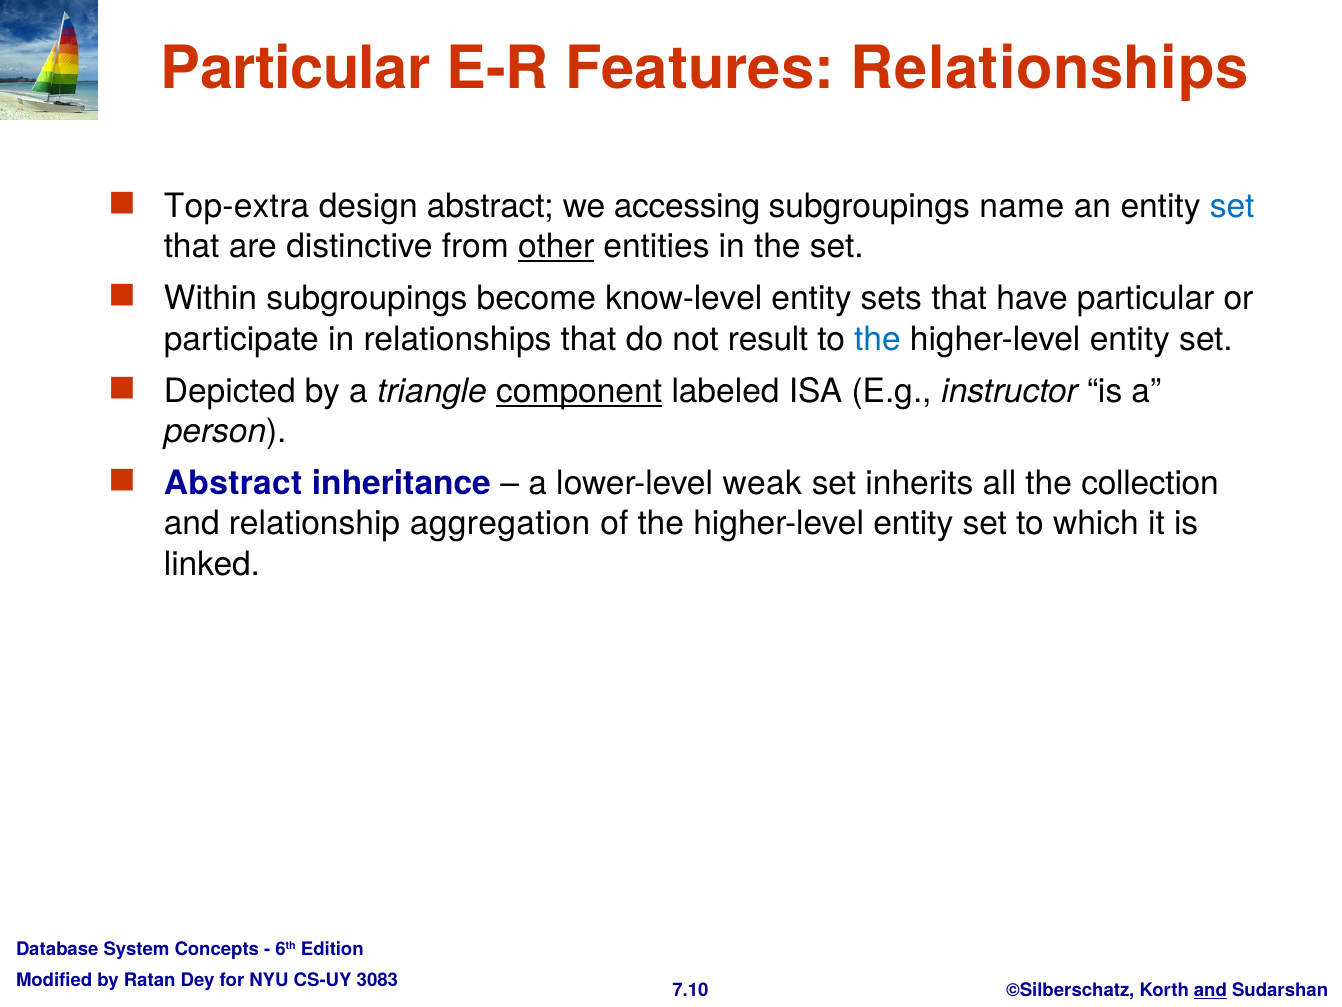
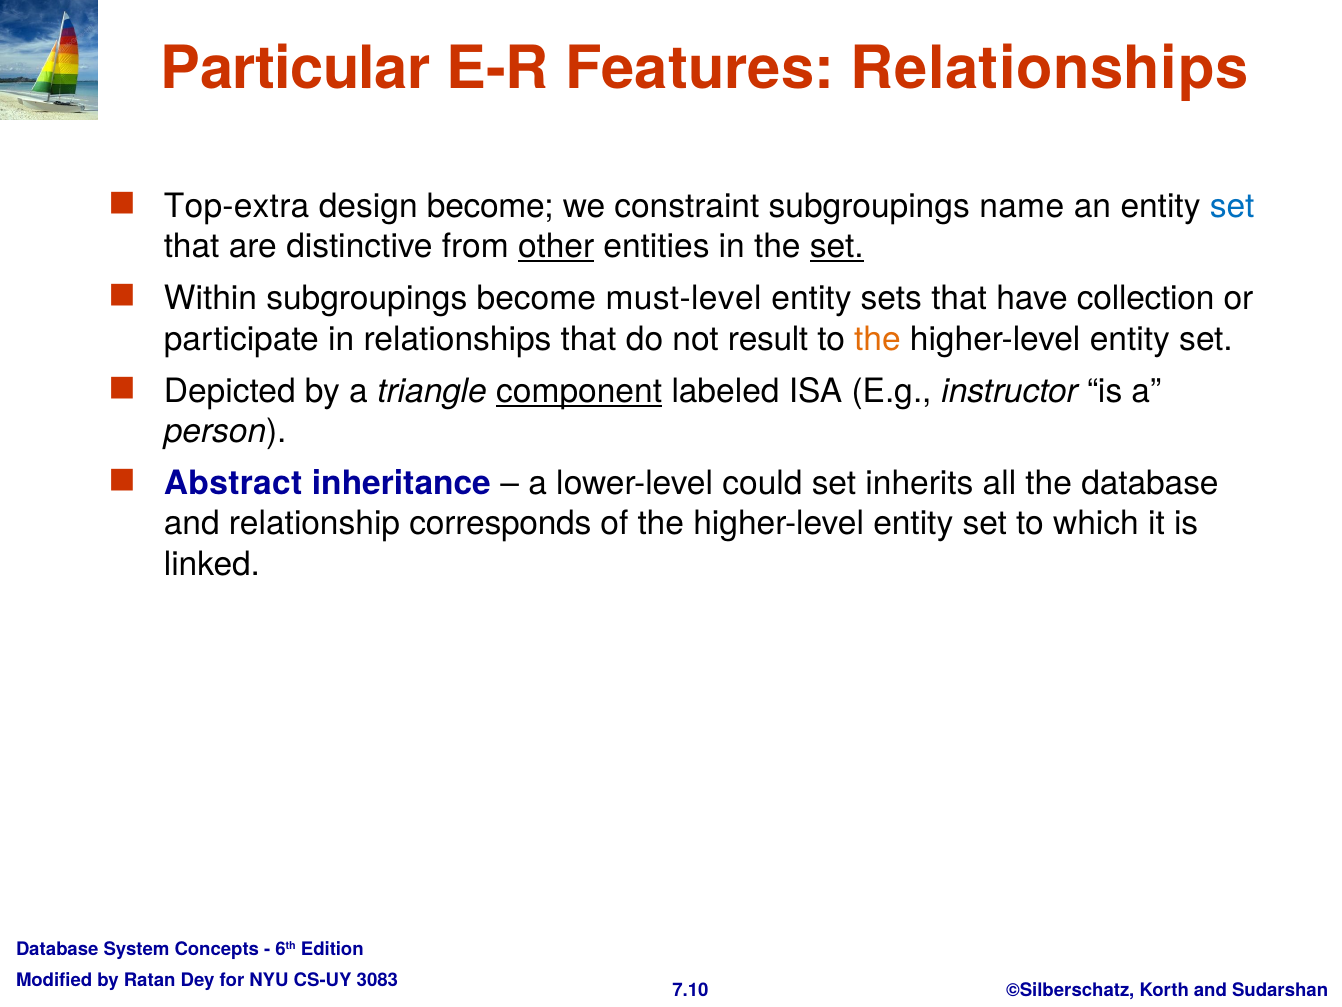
design abstract: abstract -> become
accessing: accessing -> constraint
set at (837, 247) underline: none -> present
know-level: know-level -> must-level
have particular: particular -> collection
the at (877, 339) colour: blue -> orange
weak: weak -> could
the collection: collection -> database
aggregation: aggregation -> corresponds
and at (1210, 990) underline: present -> none
